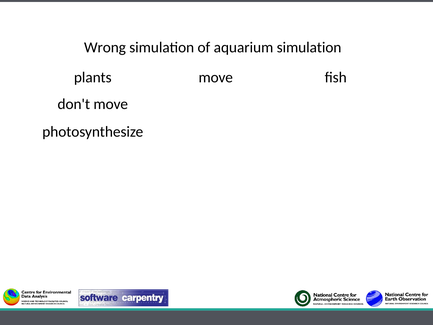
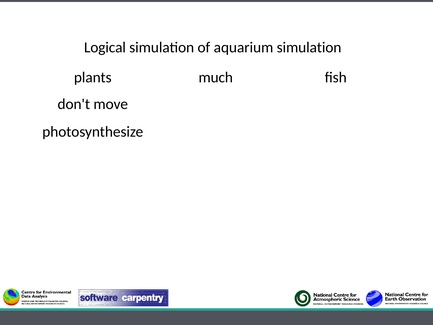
Wrong: Wrong -> Logical
plants move: move -> much
